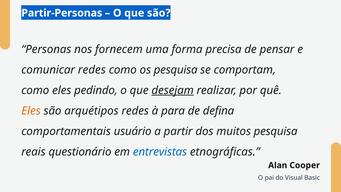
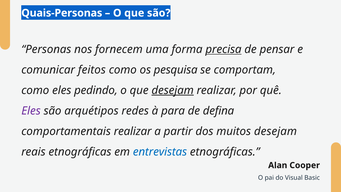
Partir-Personas: Partir-Personas -> Quais-Personas
precisa underline: none -> present
comunicar redes: redes -> feitos
Eles at (31, 111) colour: orange -> purple
comportamentais usuário: usuário -> realizar
muitos pesquisa: pesquisa -> desejam
reais questionário: questionário -> etnográficas
